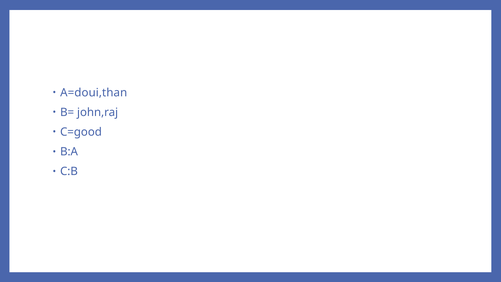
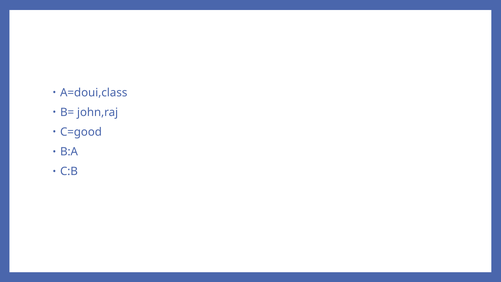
A=doui,than: A=doui,than -> A=doui,class
